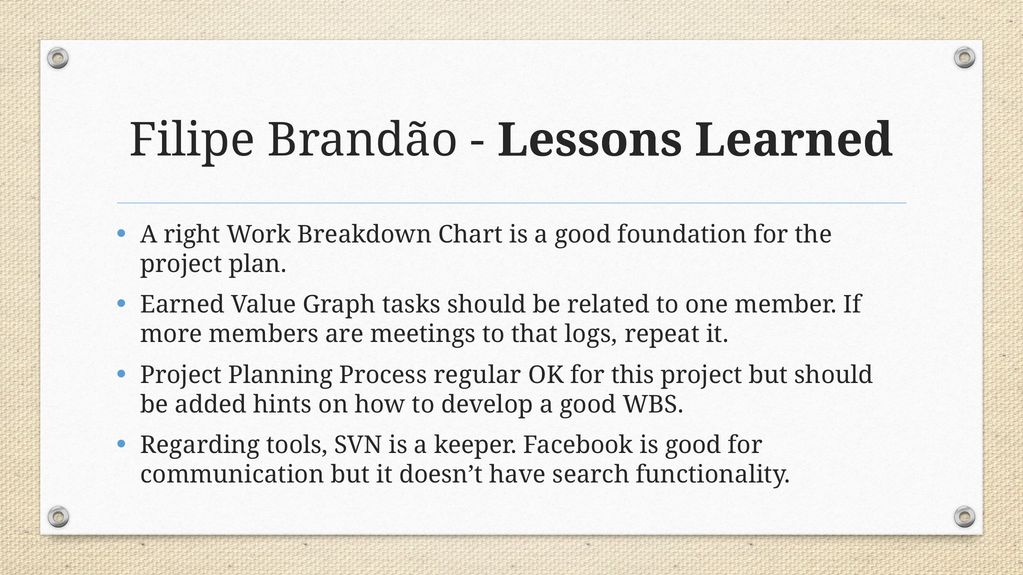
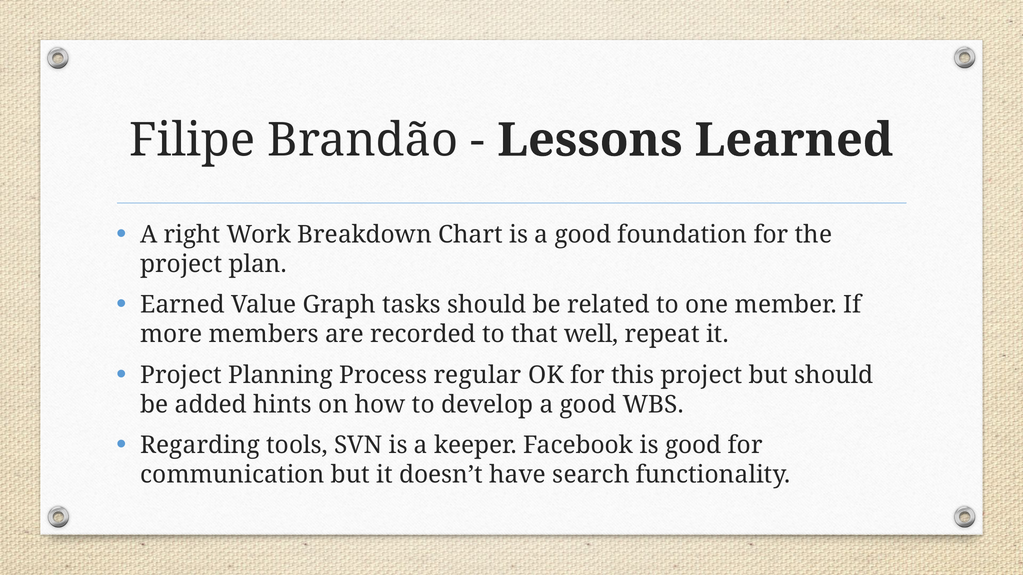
meetings: meetings -> recorded
logs: logs -> well
